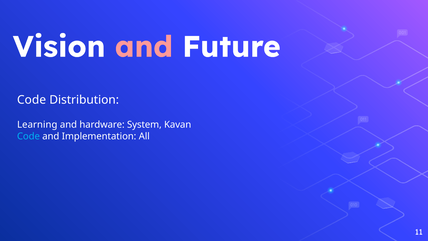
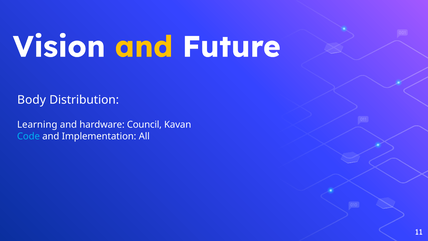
and at (144, 47) colour: pink -> yellow
Code at (32, 100): Code -> Body
System: System -> Council
